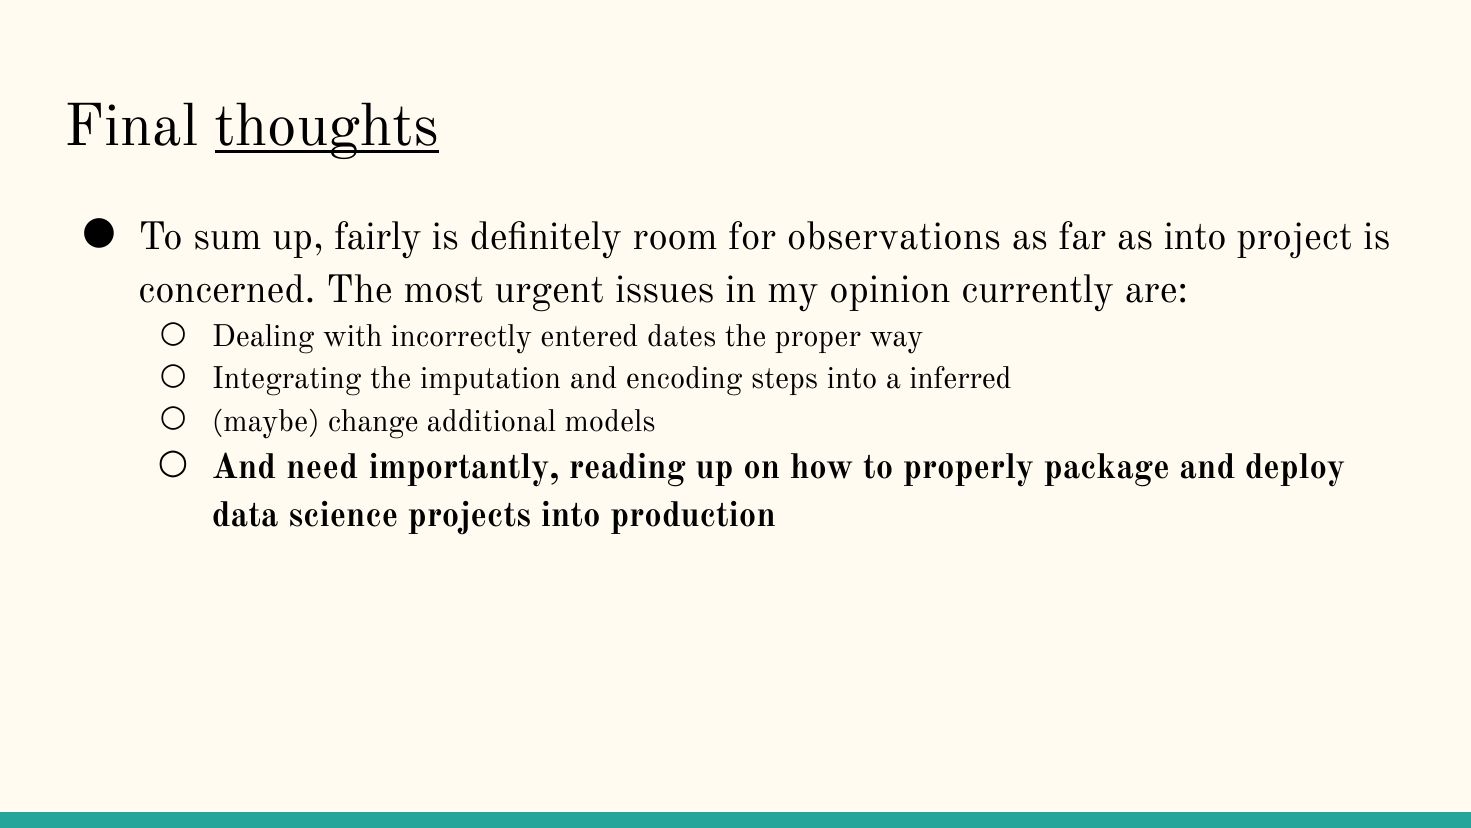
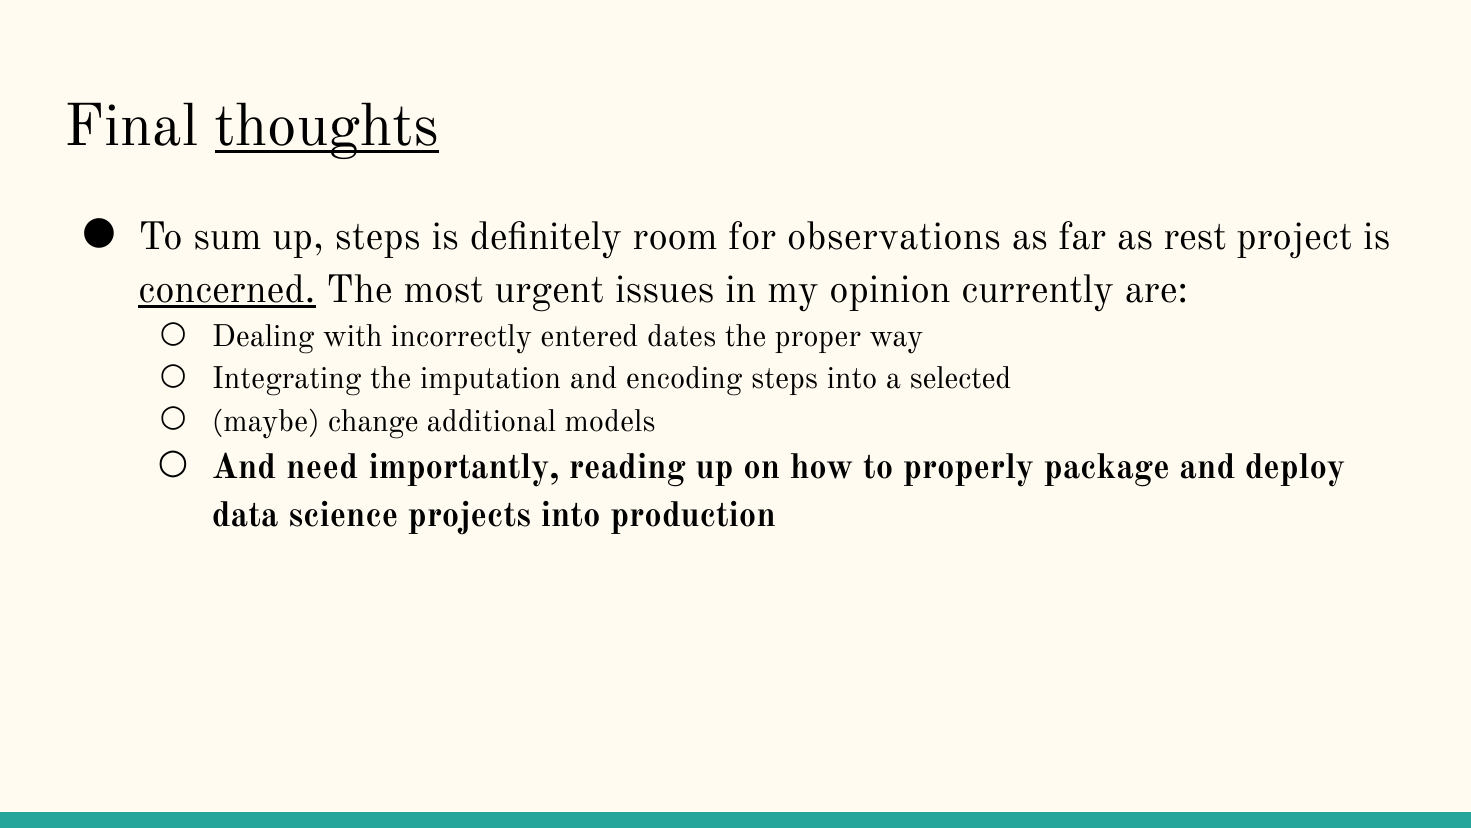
up fairly: fairly -> steps
as into: into -> rest
concerned underline: none -> present
inferred: inferred -> selected
